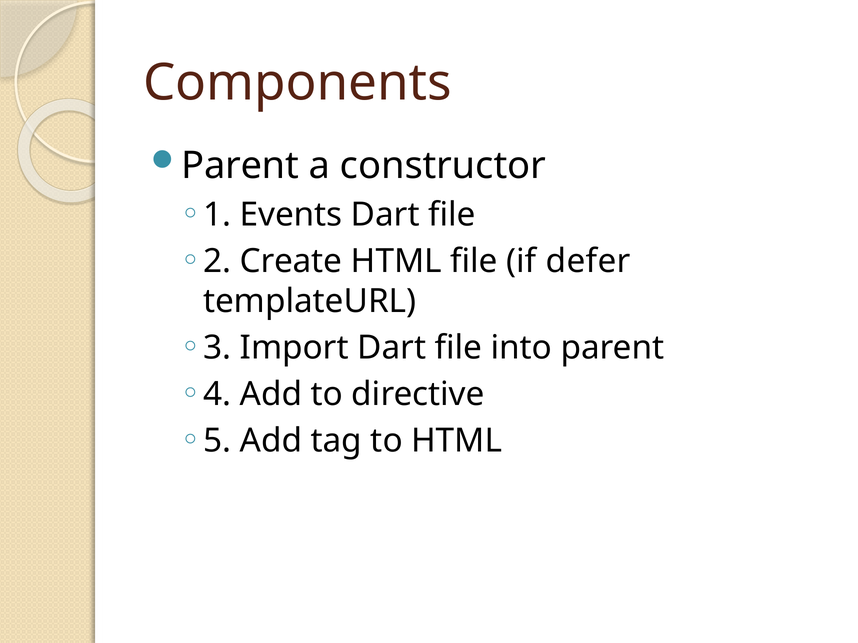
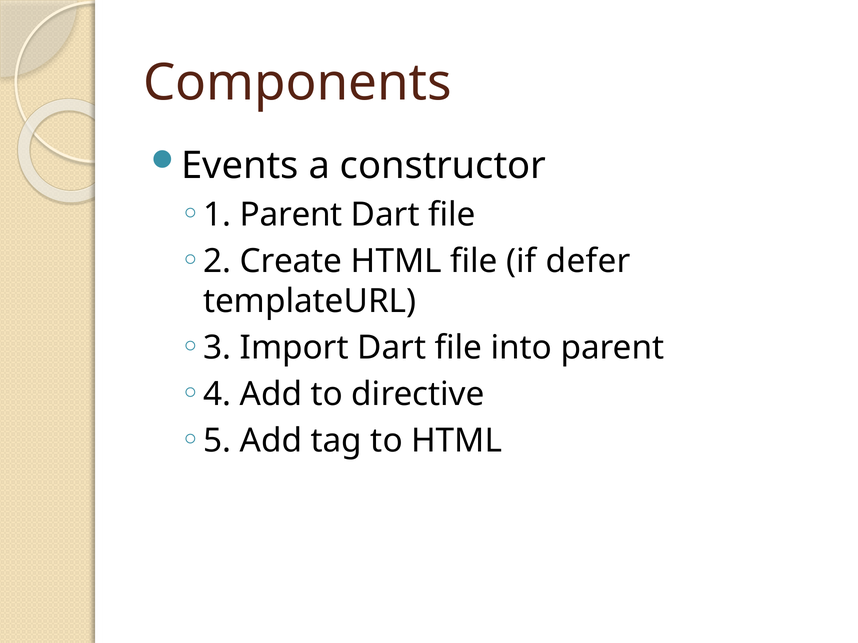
Parent at (240, 166): Parent -> Events
1 Events: Events -> Parent
